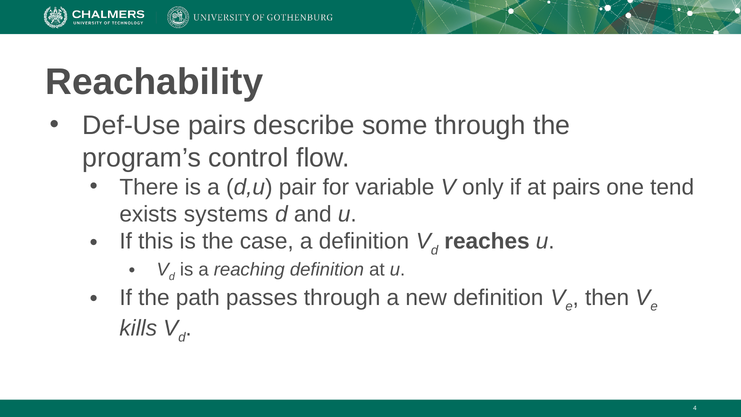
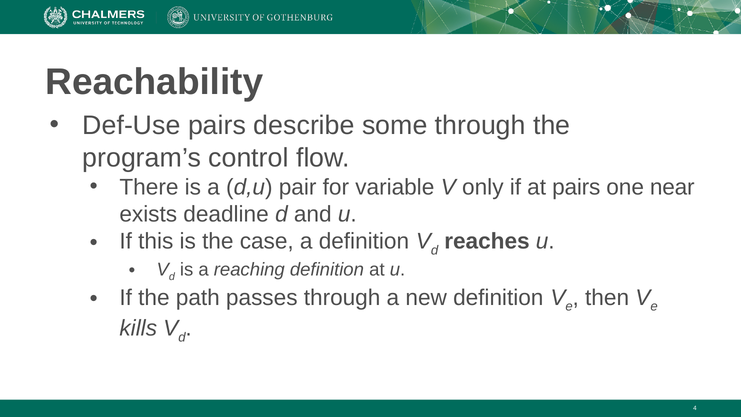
tend: tend -> near
systems: systems -> deadline
